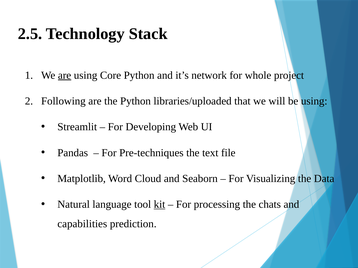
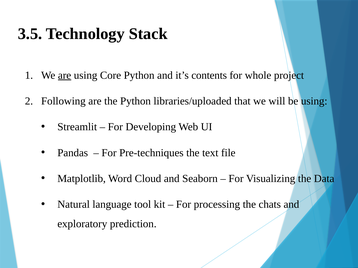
2.5: 2.5 -> 3.5
network: network -> contents
kit underline: present -> none
capabilities: capabilities -> exploratory
